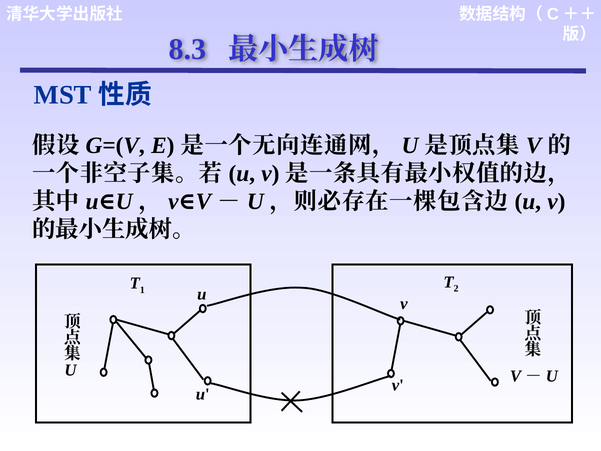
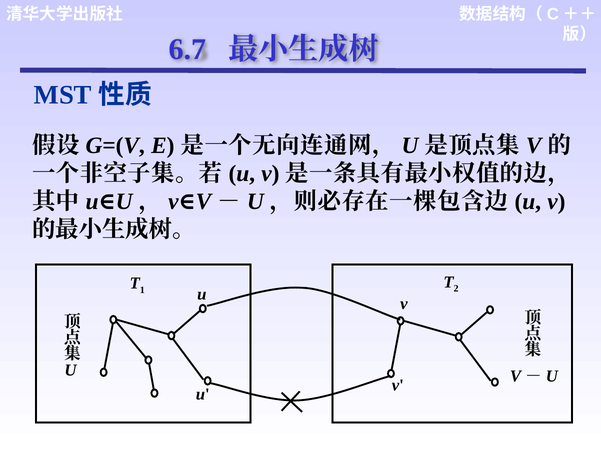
8.3: 8.3 -> 6.7
